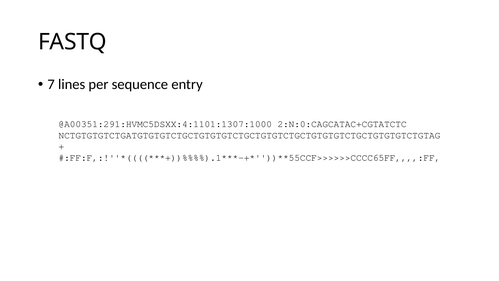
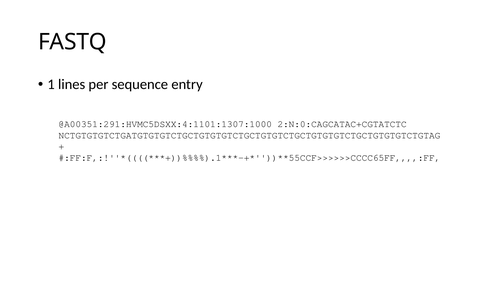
7: 7 -> 1
